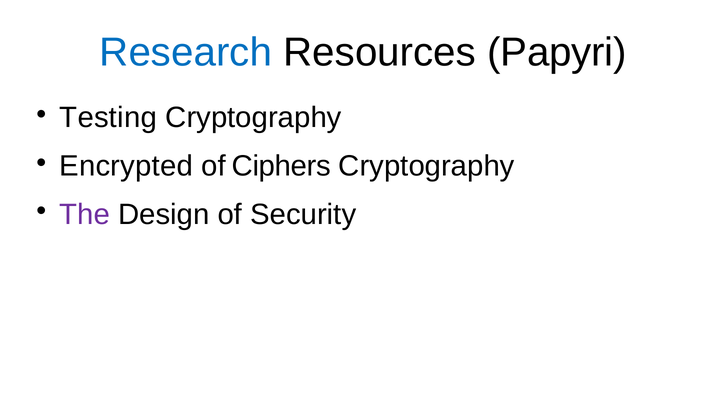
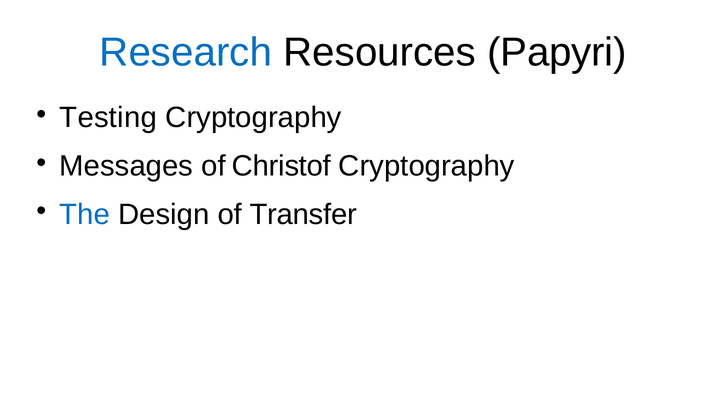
Encrypted: Encrypted -> Messages
Ciphers: Ciphers -> Christof
The colour: purple -> blue
Security: Security -> Transfer
